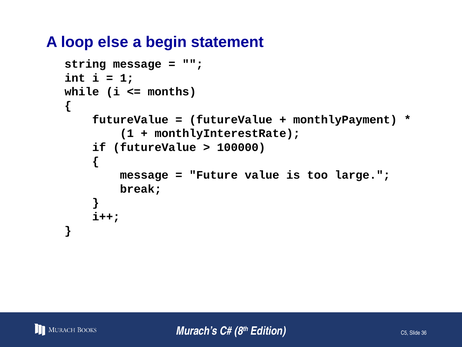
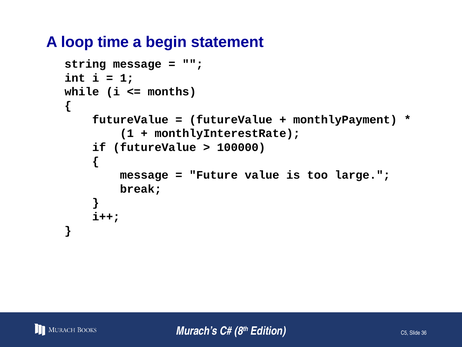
else: else -> time
